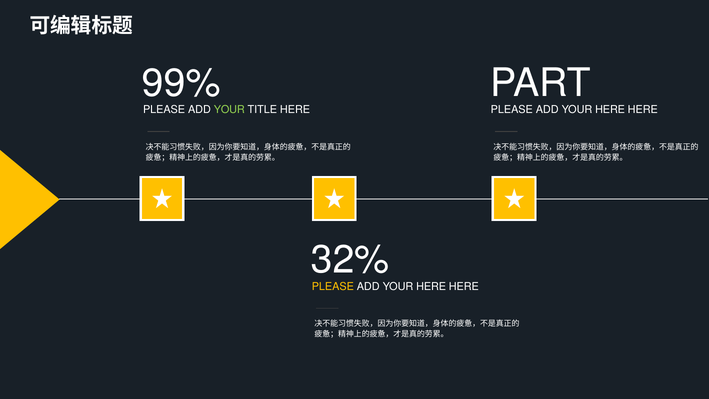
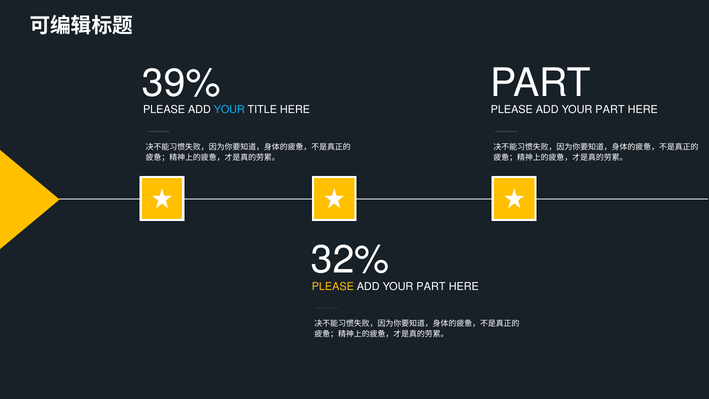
99%: 99% -> 39%
YOUR at (229, 110) colour: light green -> light blue
HERE at (610, 110): HERE -> PART
HERE at (431, 286): HERE -> PART
